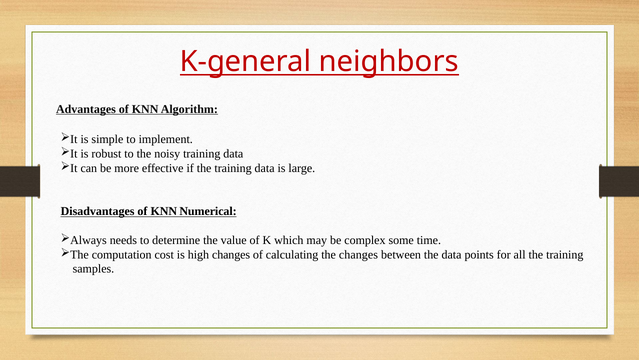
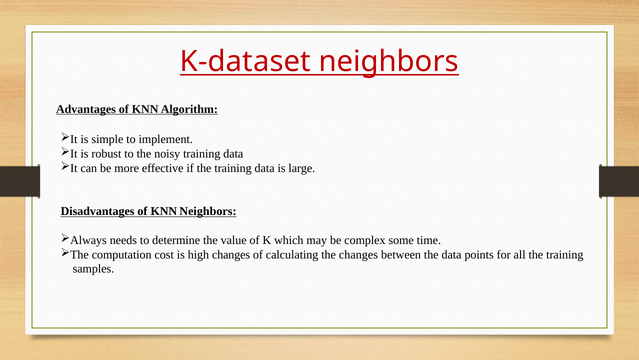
K-general: K-general -> K-dataset
KNN Numerical: Numerical -> Neighbors
